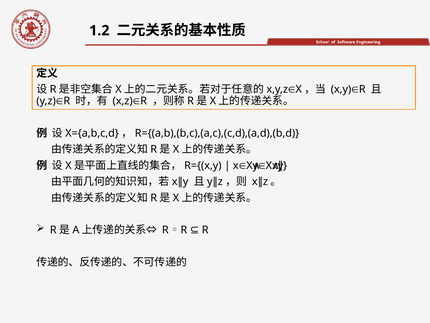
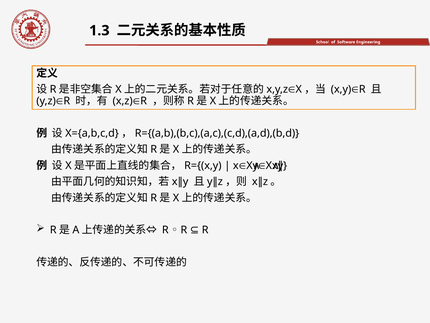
1.2: 1.2 -> 1.3
